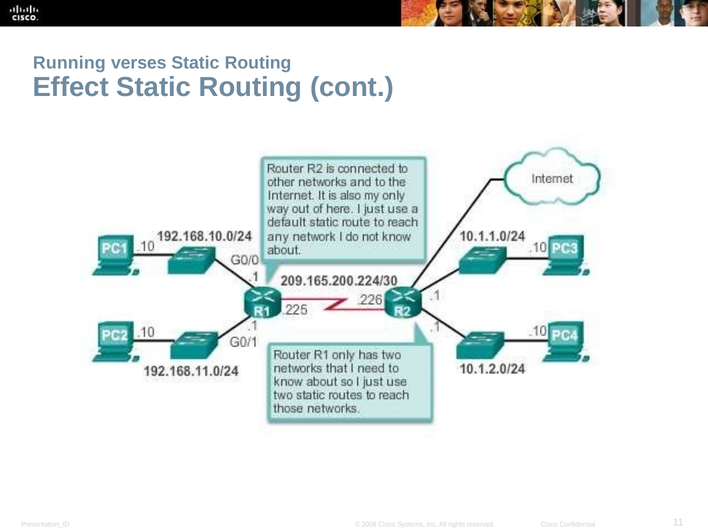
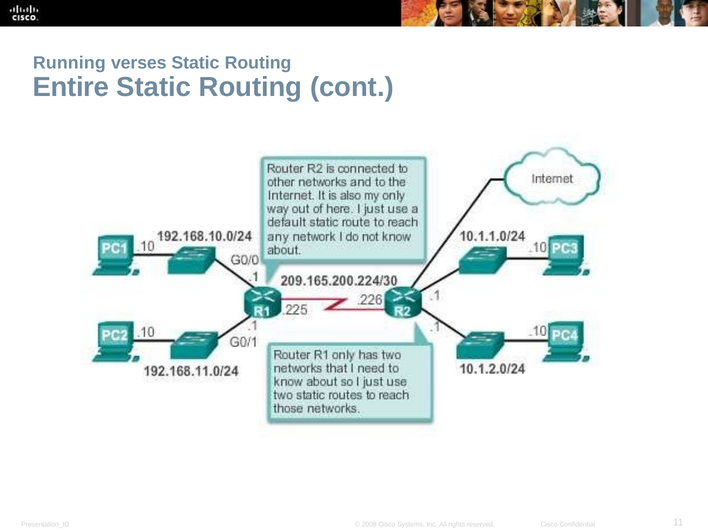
Effect: Effect -> Entire
